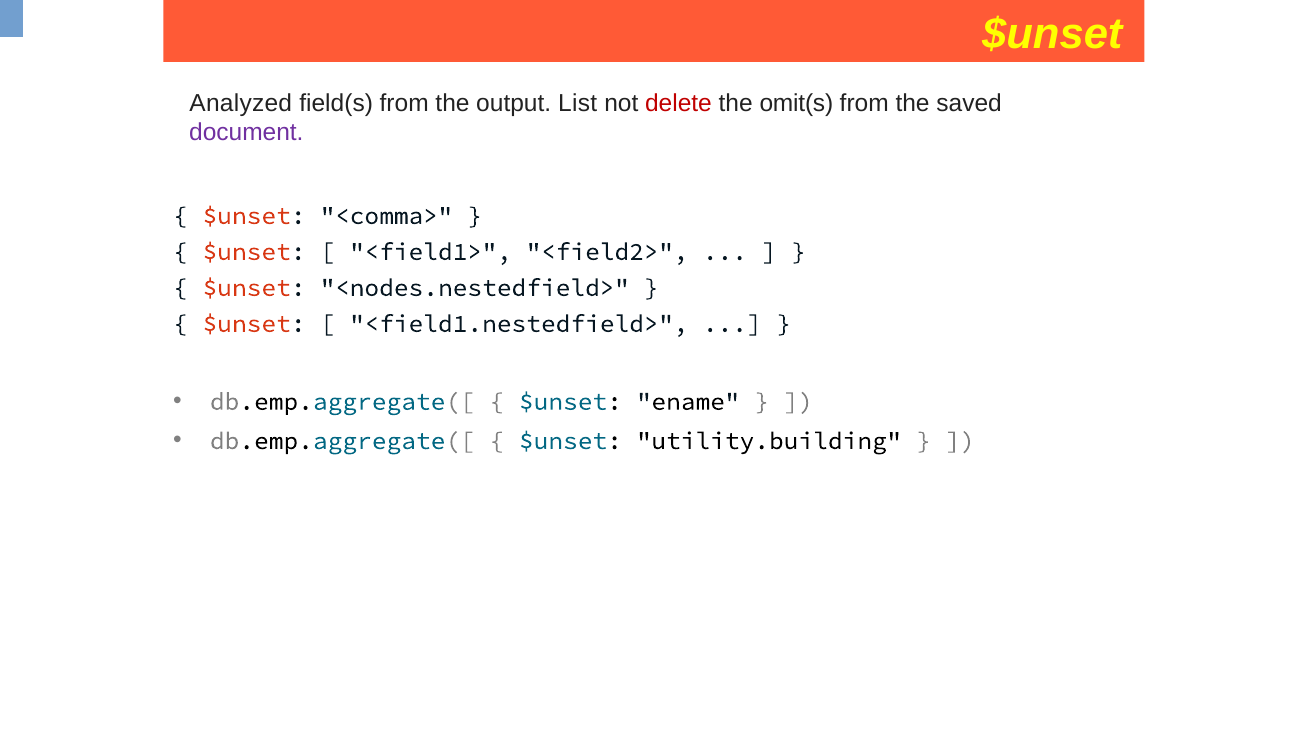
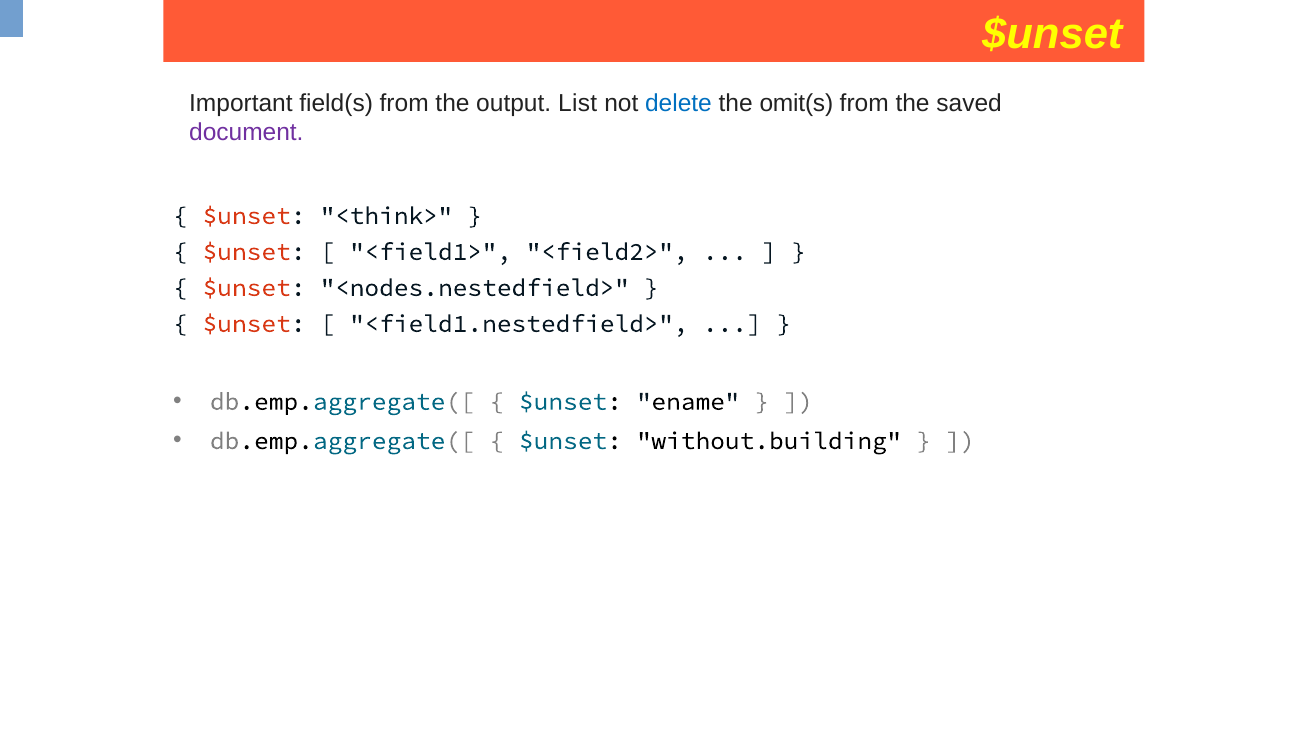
Analyzed: Analyzed -> Important
delete colour: red -> blue
<comma>: <comma> -> <think>
utility.building: utility.building -> without.building
